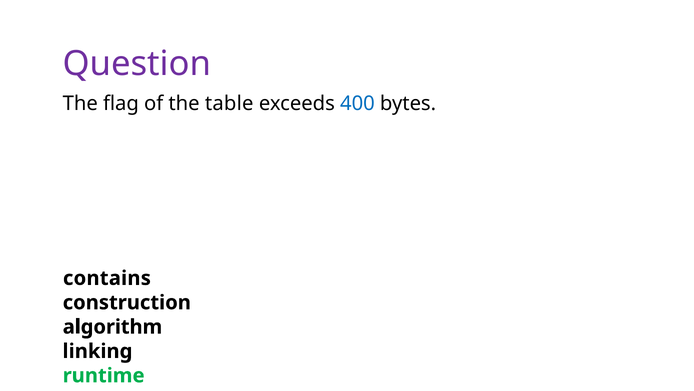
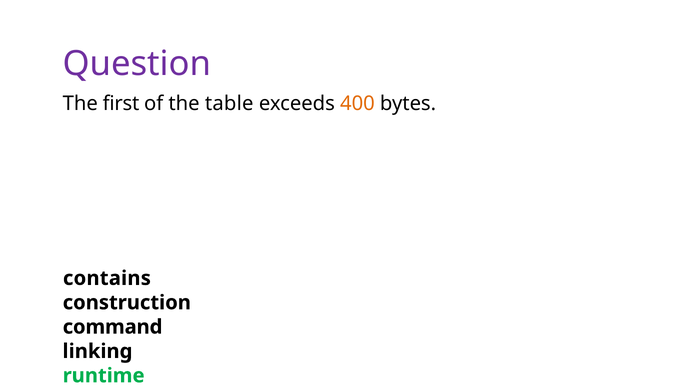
flag: flag -> first
400 colour: blue -> orange
algorithm: algorithm -> command
